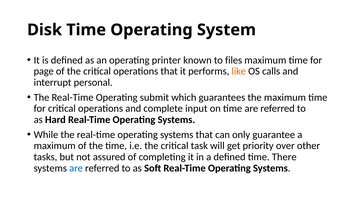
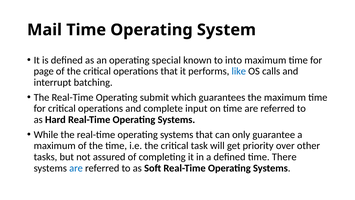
Disk: Disk -> Mail
printer: printer -> special
files: files -> into
like colour: orange -> blue
personal: personal -> batching
